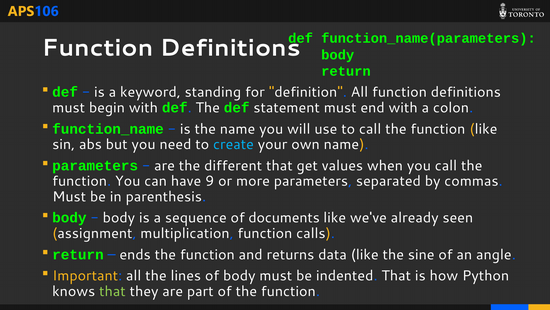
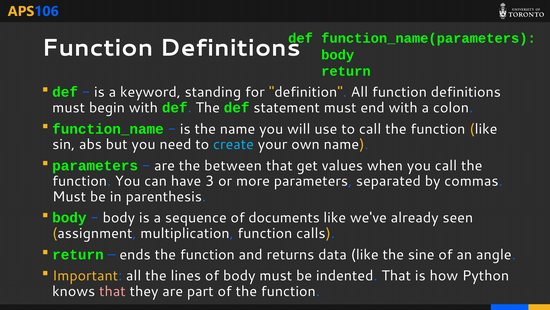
different: different -> between
9: 9 -> 3
that at (112, 291) colour: light green -> pink
